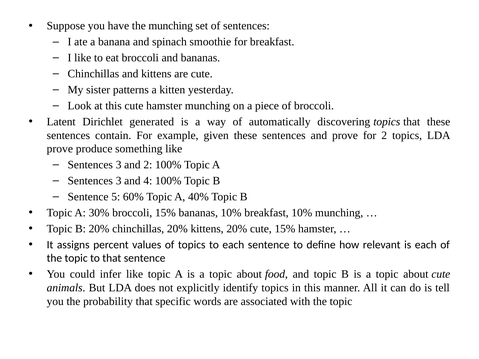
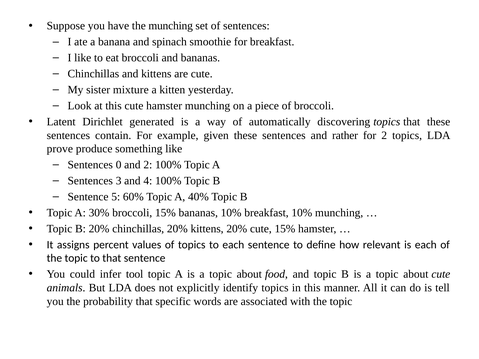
patterns: patterns -> mixture
and prove: prove -> rather
3 at (119, 165): 3 -> 0
infer like: like -> tool
